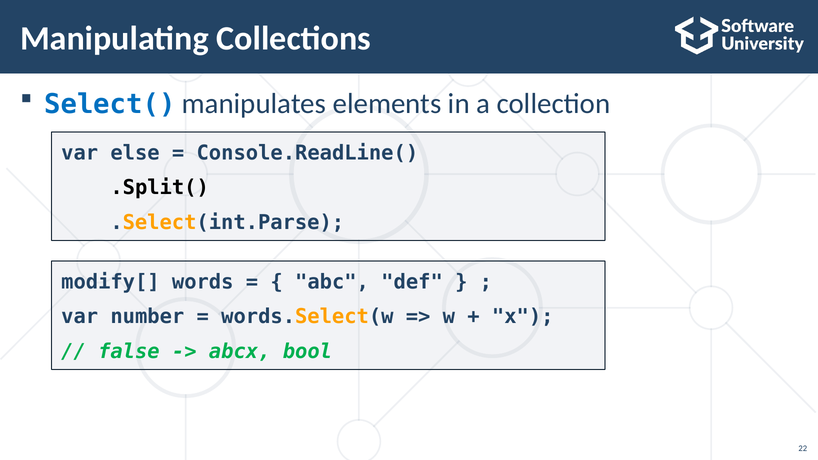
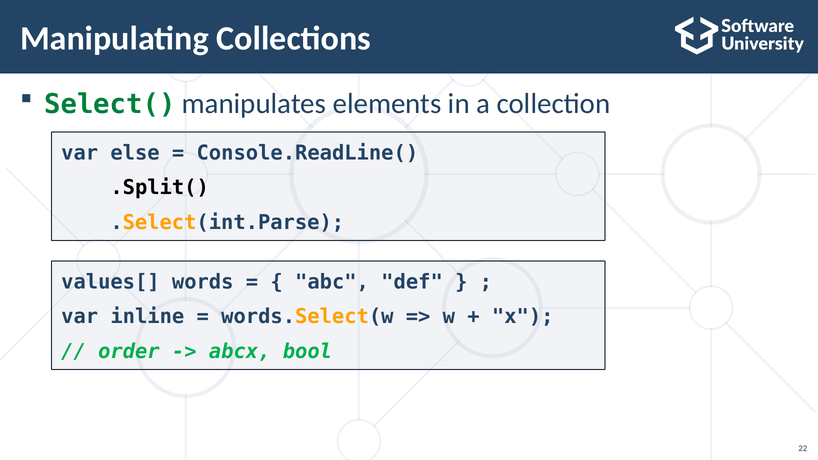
Select( colour: blue -> green
modify[: modify[ -> values[
number: number -> inline
false: false -> order
